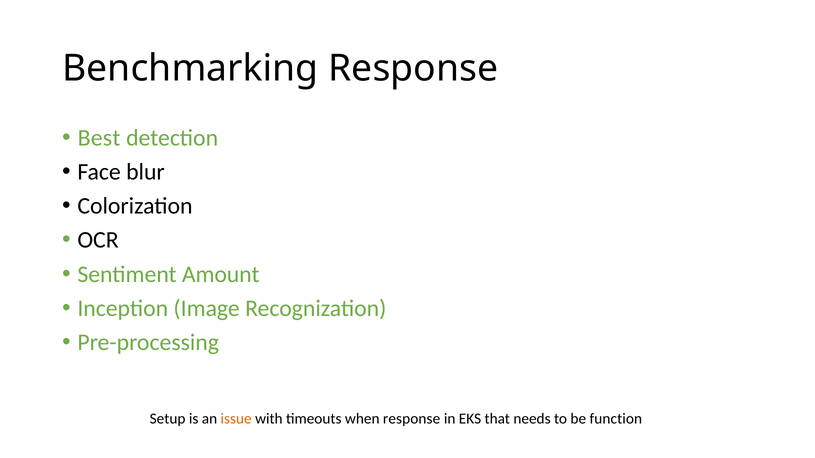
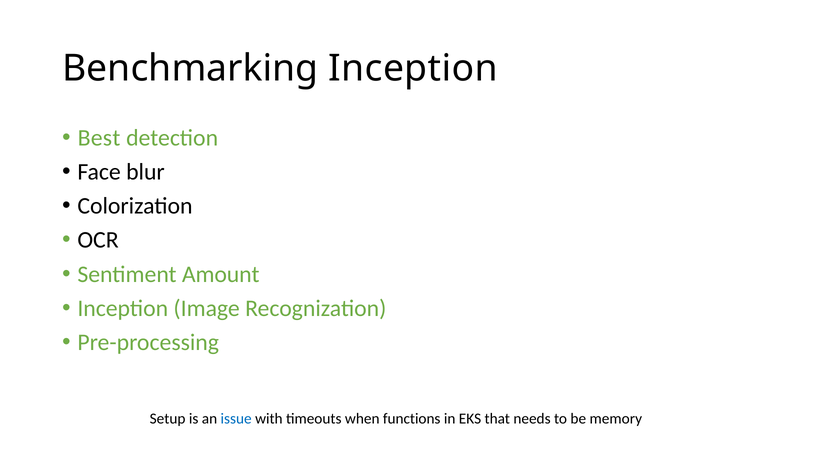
Benchmarking Response: Response -> Inception
issue colour: orange -> blue
when response: response -> functions
function: function -> memory
